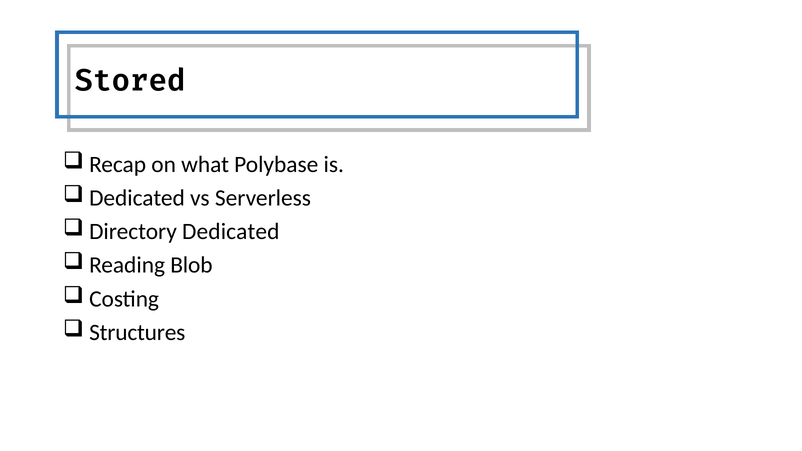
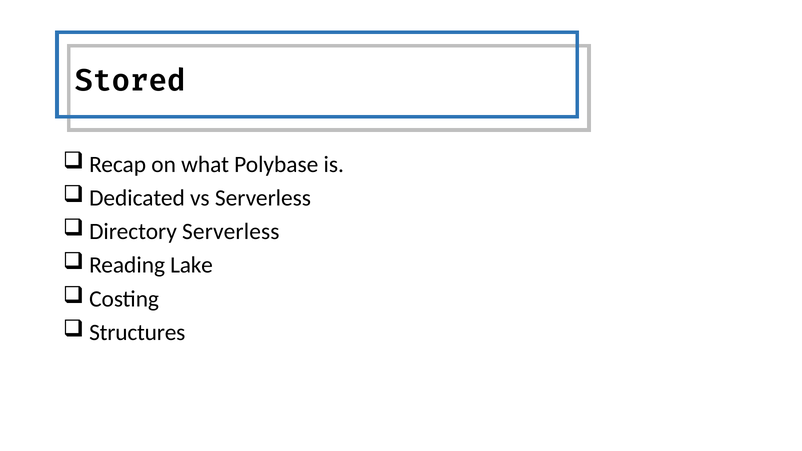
Directory Dedicated: Dedicated -> Serverless
Blob: Blob -> Lake
